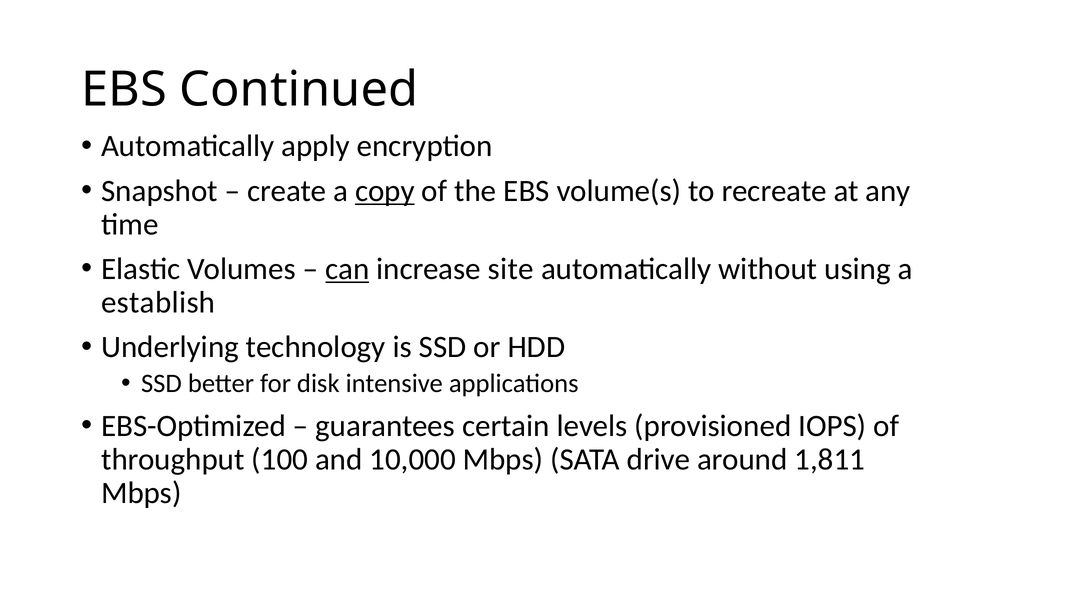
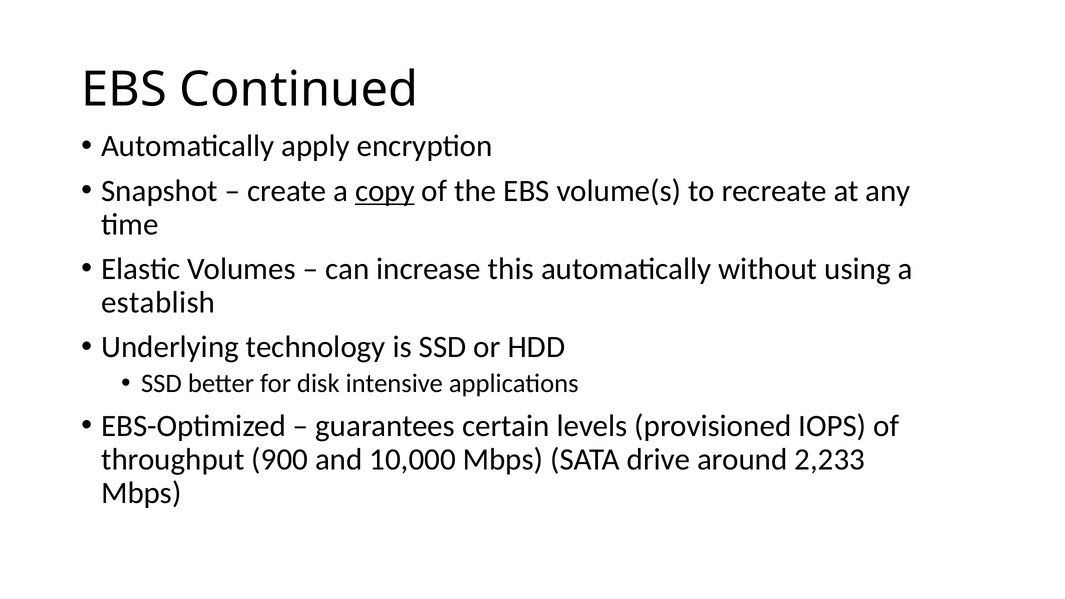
can underline: present -> none
site: site -> this
100: 100 -> 900
1,811: 1,811 -> 2,233
